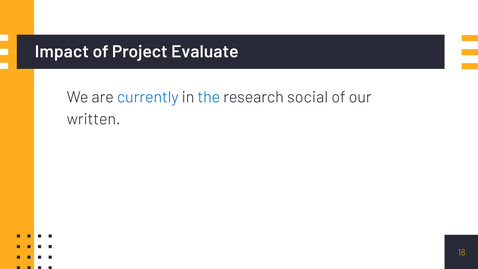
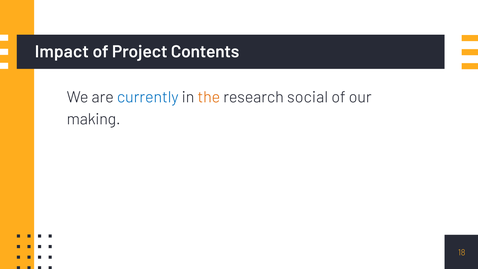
Evaluate: Evaluate -> Contents
the colour: blue -> orange
written: written -> making
